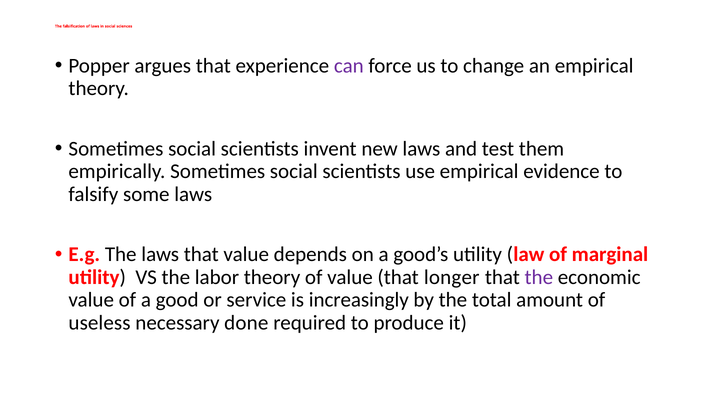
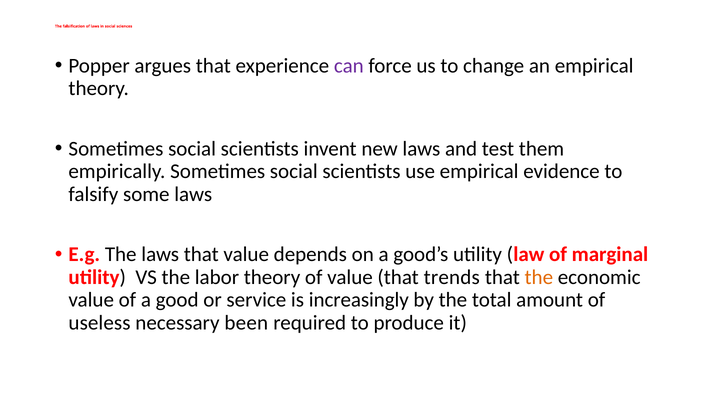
longer: longer -> trends
the at (539, 278) colour: purple -> orange
done: done -> been
